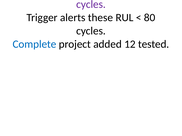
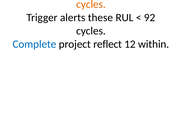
cycles at (91, 4) colour: purple -> orange
80: 80 -> 92
added: added -> reflect
tested: tested -> within
